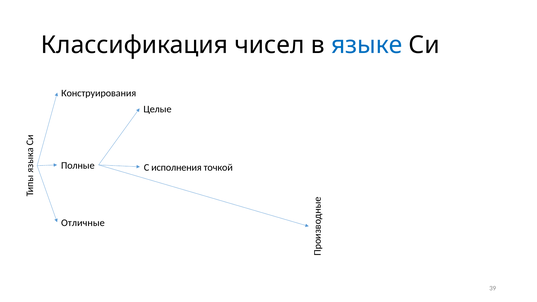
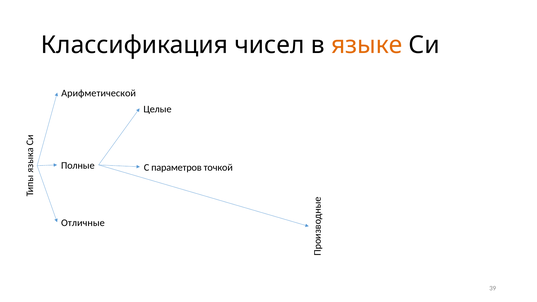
языке colour: blue -> orange
Конструирования: Конструирования -> Арифметической
исполнения: исполнения -> параметров
